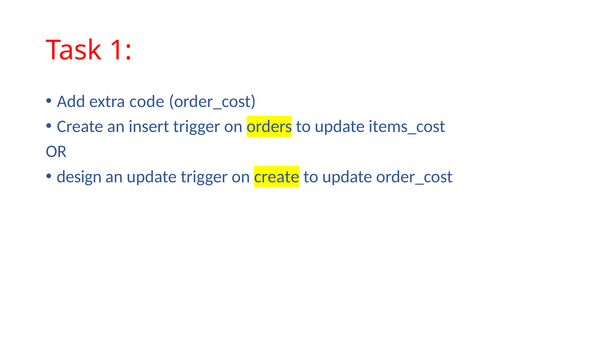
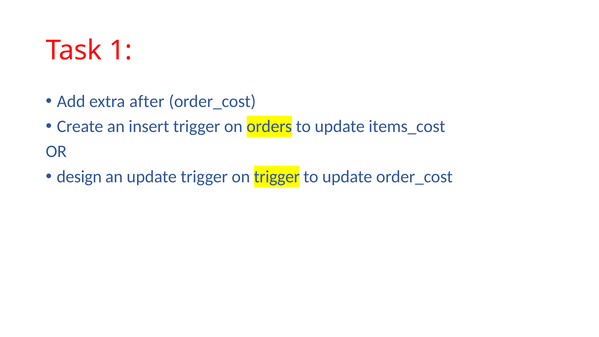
code: code -> after
on create: create -> trigger
